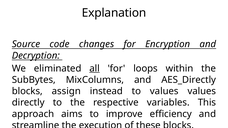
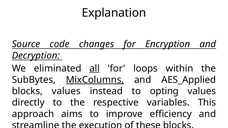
MixColumns underline: none -> present
AES_Directly: AES_Directly -> AES_Applied
blocks assign: assign -> values
to values: values -> opting
